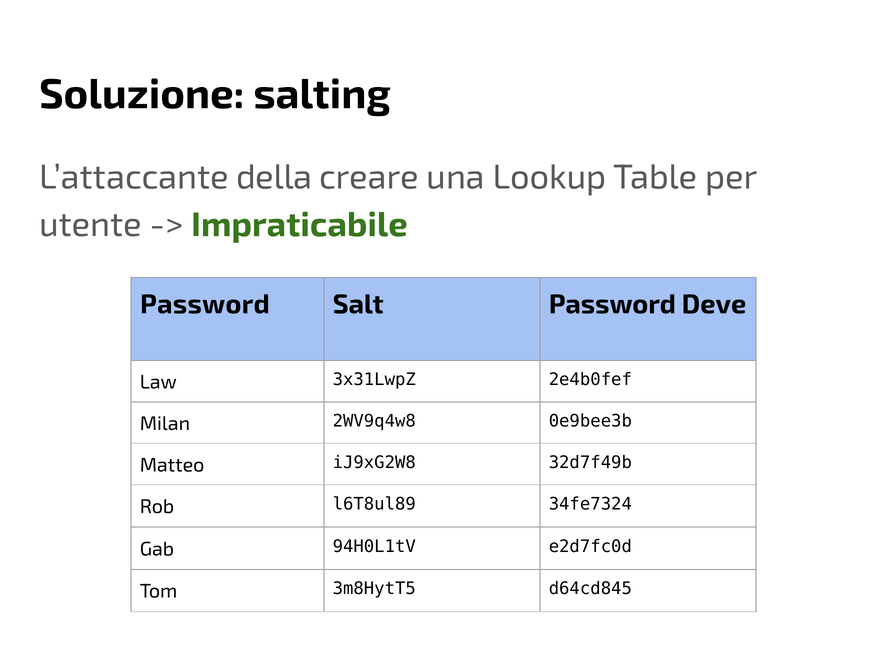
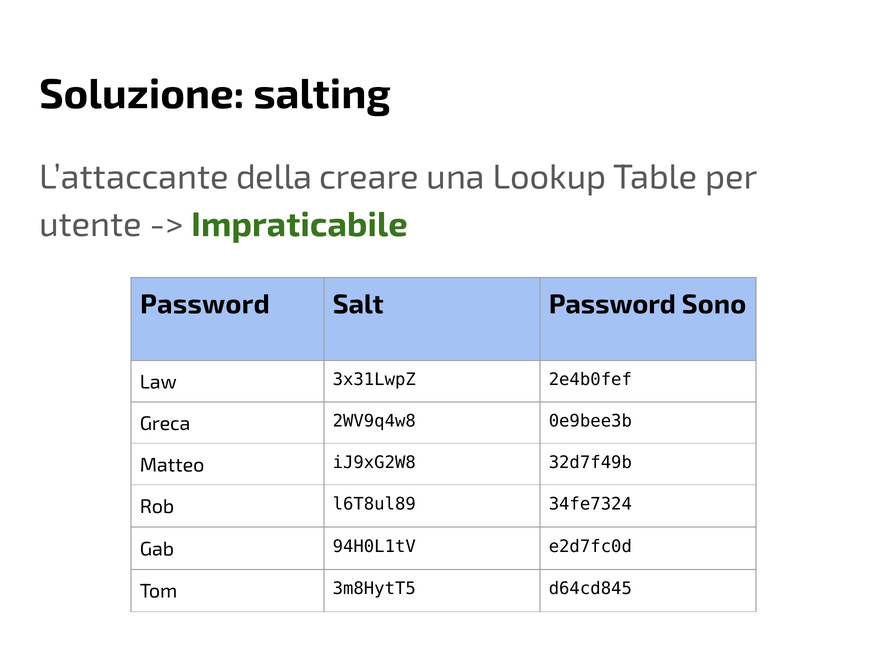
Deve: Deve -> Sono
Milan: Milan -> Greca
